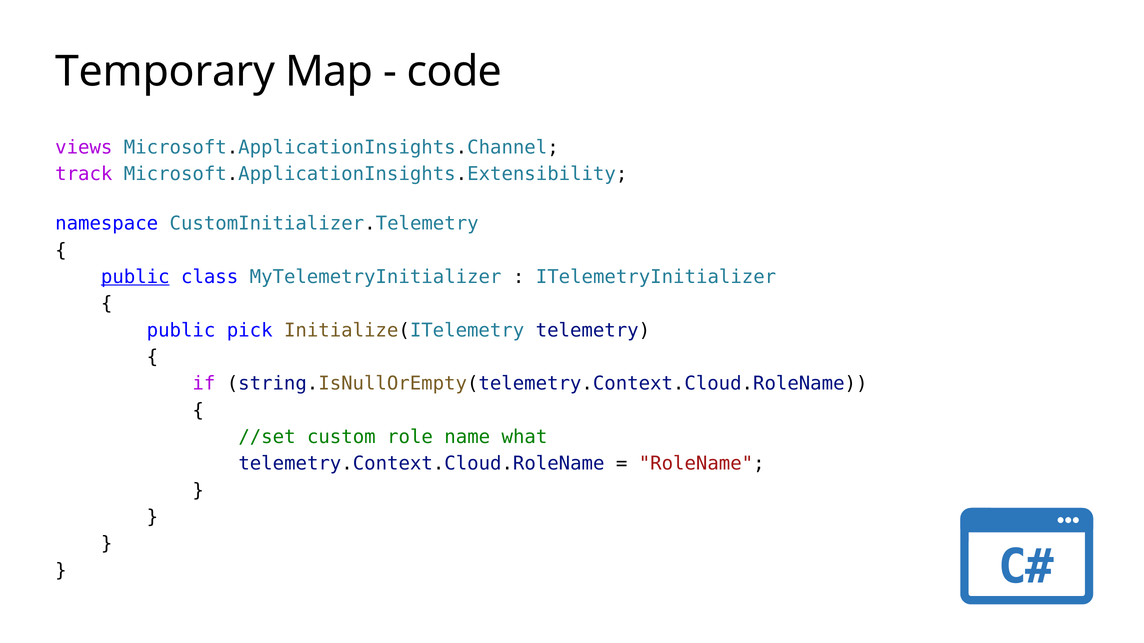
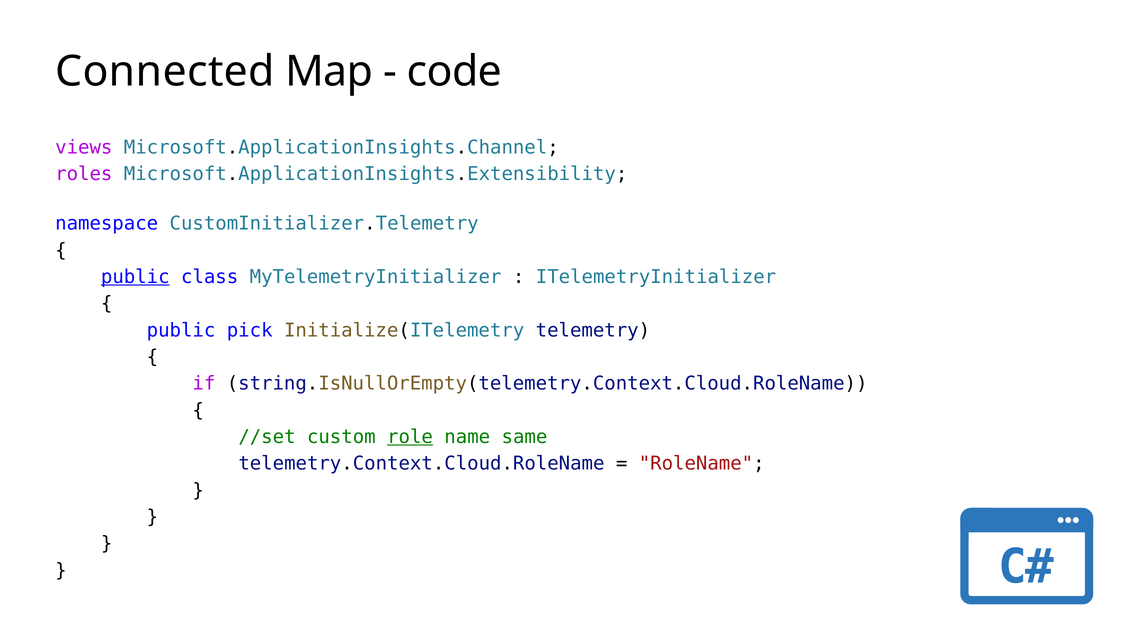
Temporary: Temporary -> Connected
track: track -> roles
role underline: none -> present
what: what -> same
